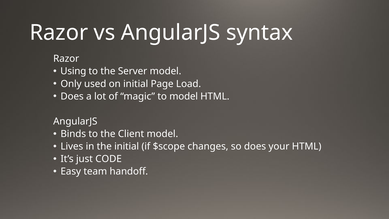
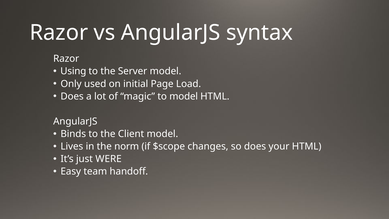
the initial: initial -> norm
CODE: CODE -> WERE
